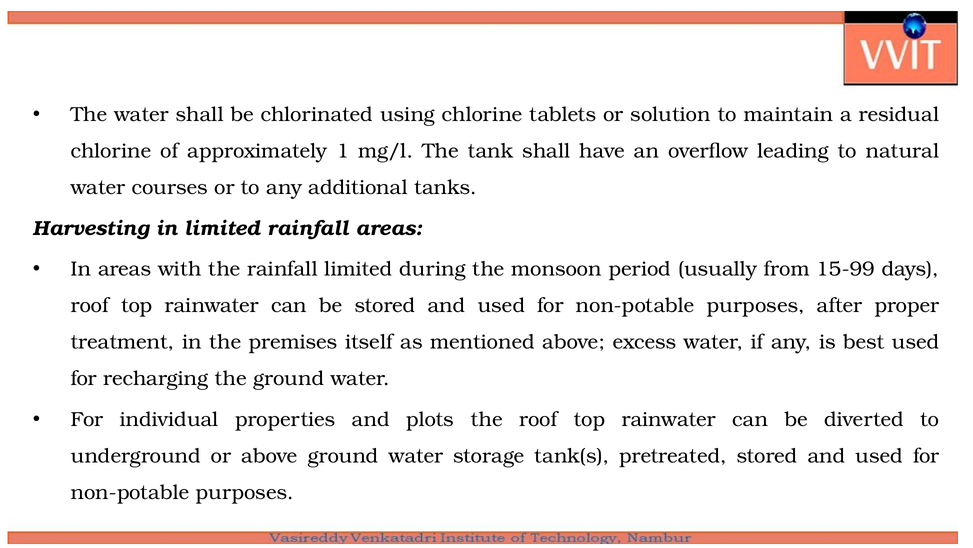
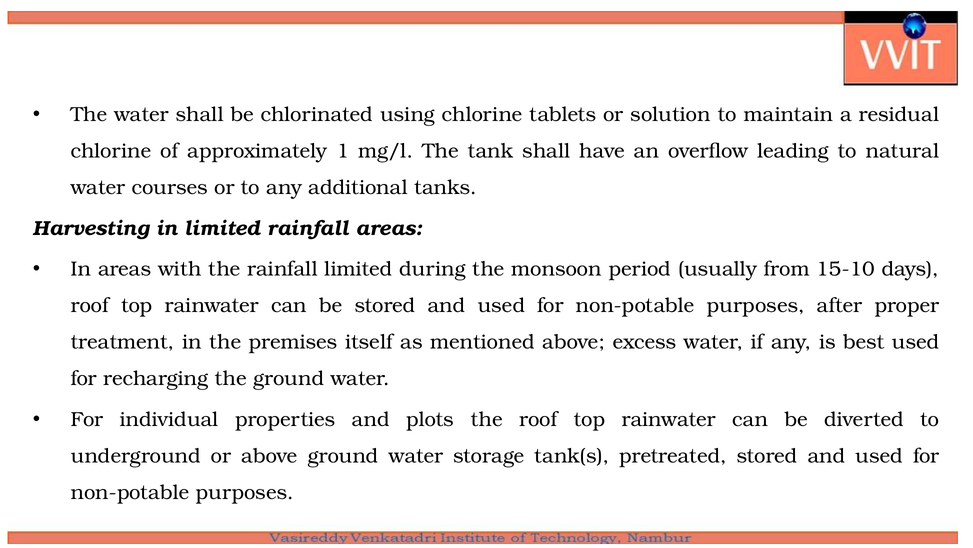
15-99: 15-99 -> 15-10
